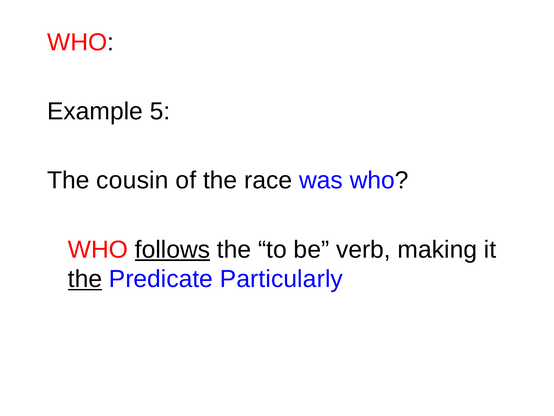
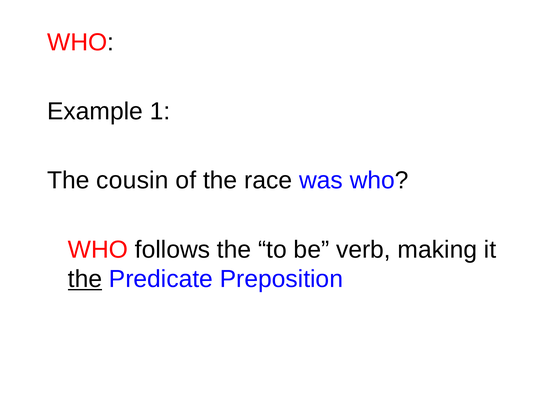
5: 5 -> 1
follows underline: present -> none
Particularly: Particularly -> Preposition
